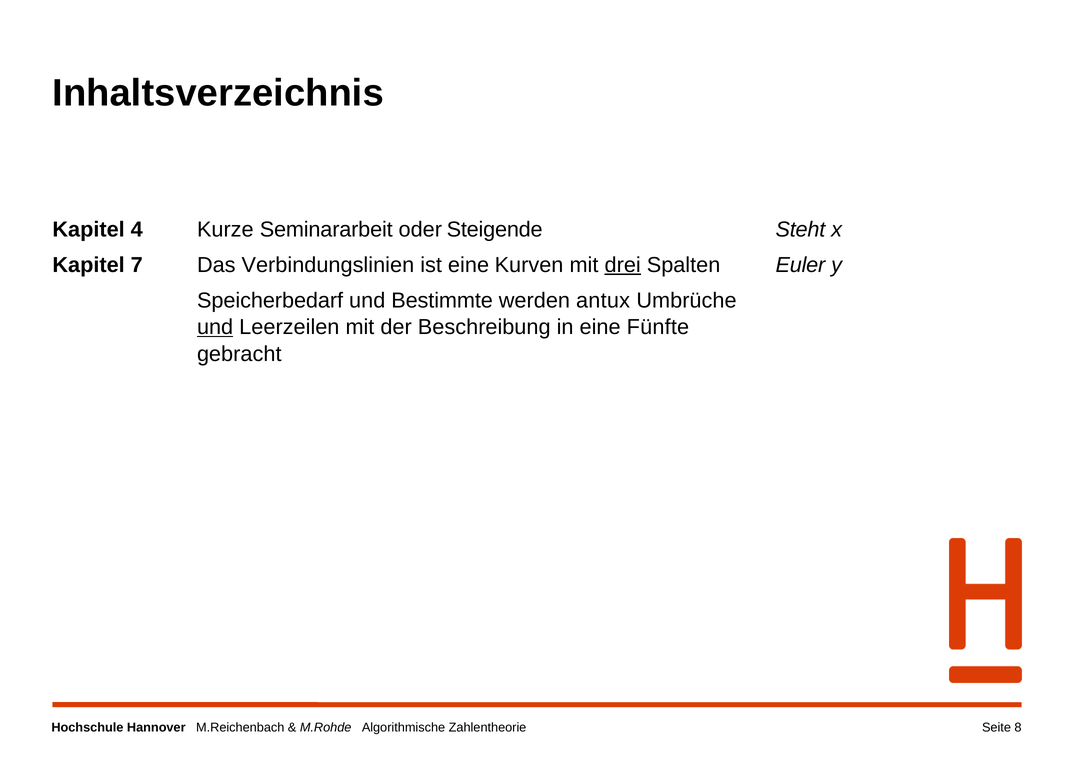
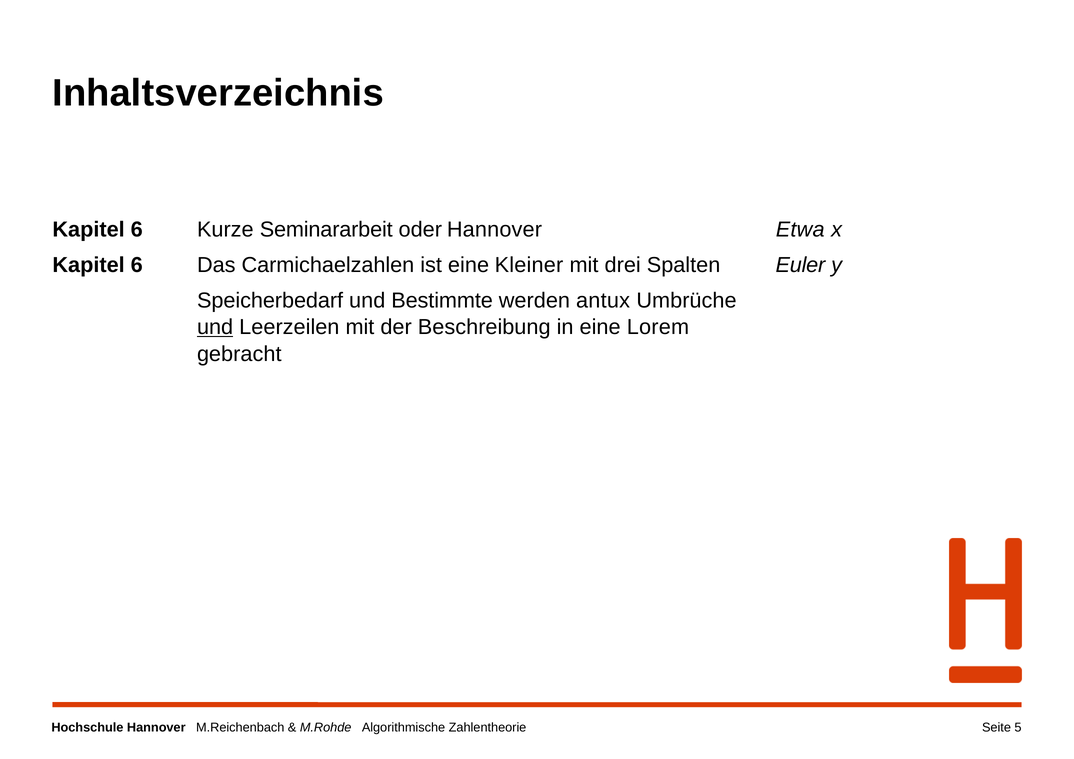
4 at (137, 230): 4 -> 6
oder Steigende: Steigende -> Hannover
Steht: Steht -> Etwa
7 at (137, 265): 7 -> 6
Verbindungslinien: Verbindungslinien -> Carmichaelzahlen
Kurven: Kurven -> Kleiner
drei underline: present -> none
Fünfte: Fünfte -> Lorem
8: 8 -> 5
